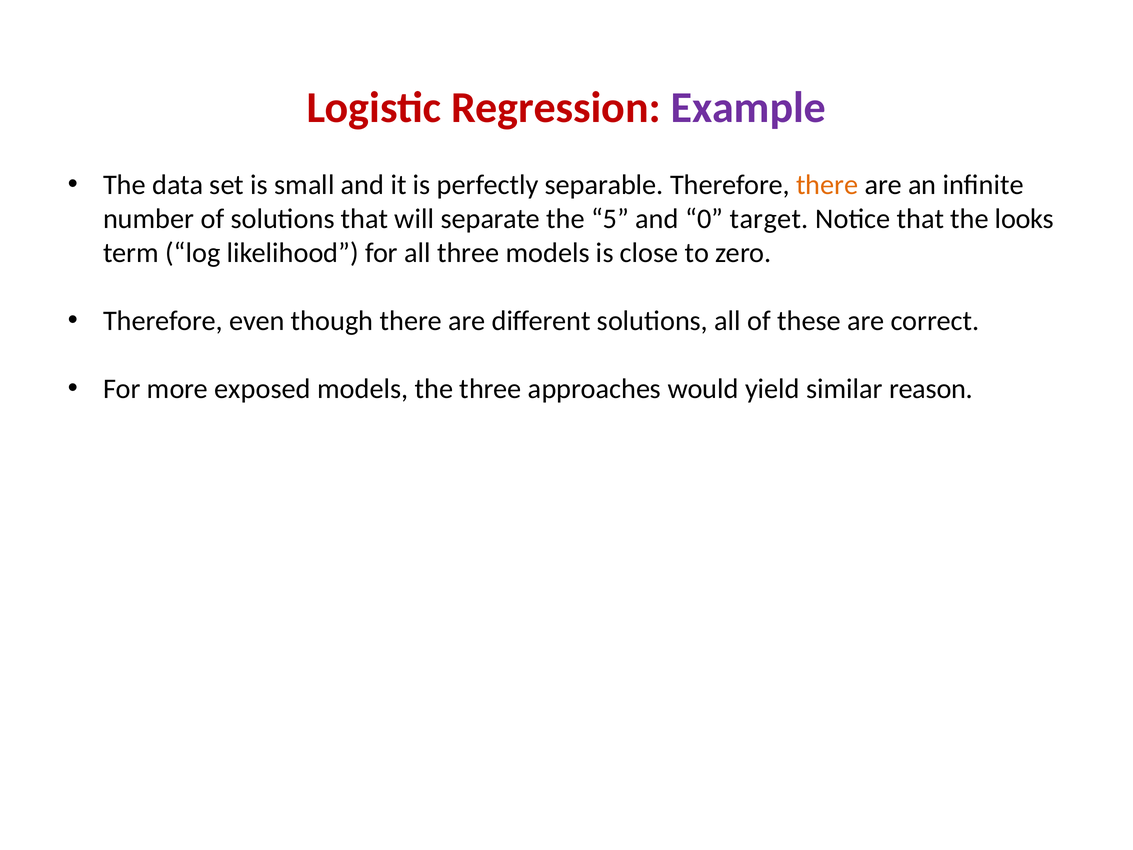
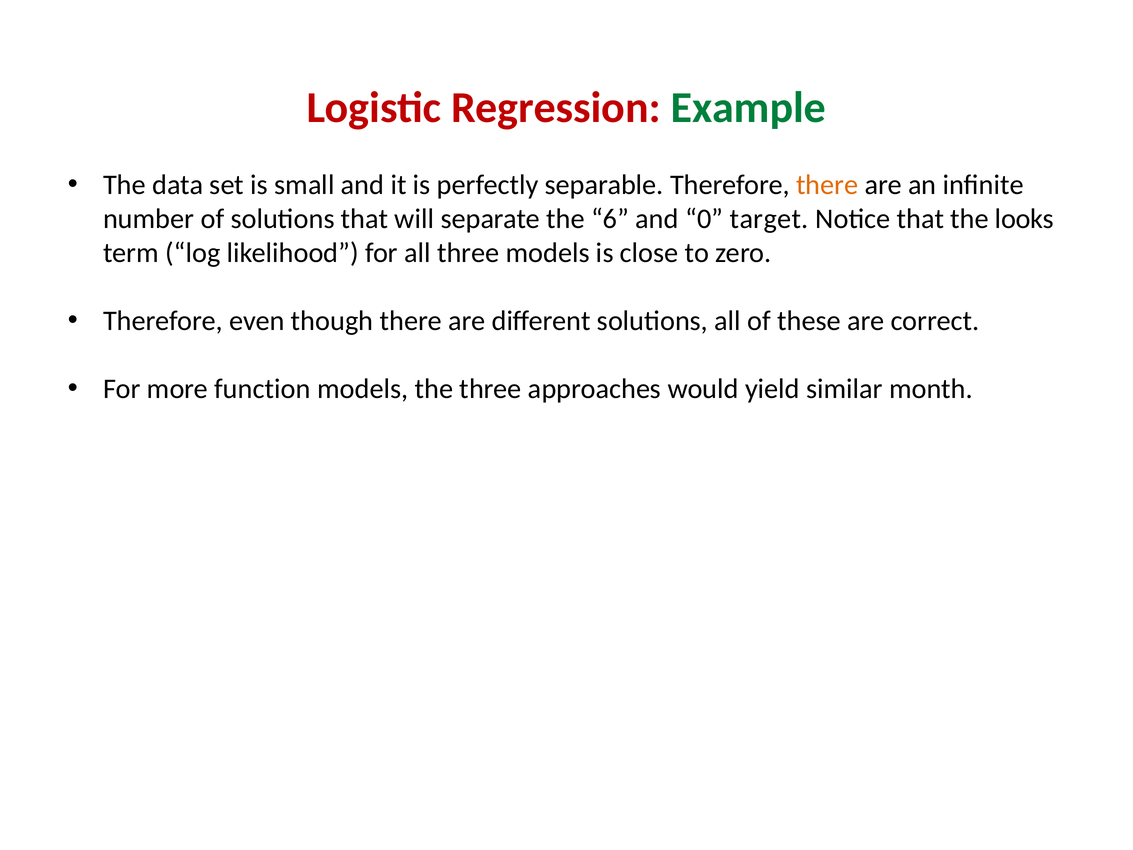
Example colour: purple -> green
5: 5 -> 6
exposed: exposed -> function
reason: reason -> month
